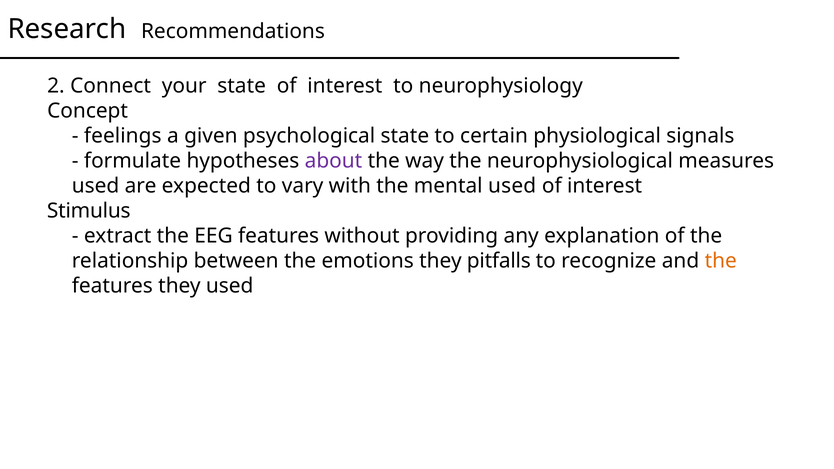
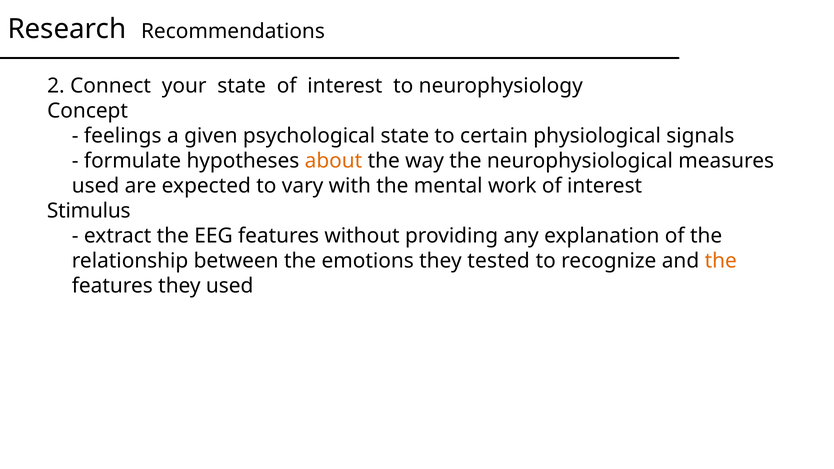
about colour: purple -> orange
mental used: used -> work
pitfalls: pitfalls -> tested
